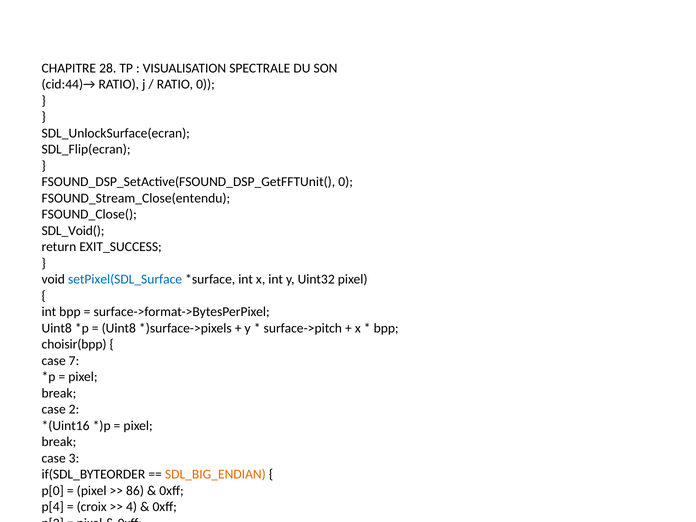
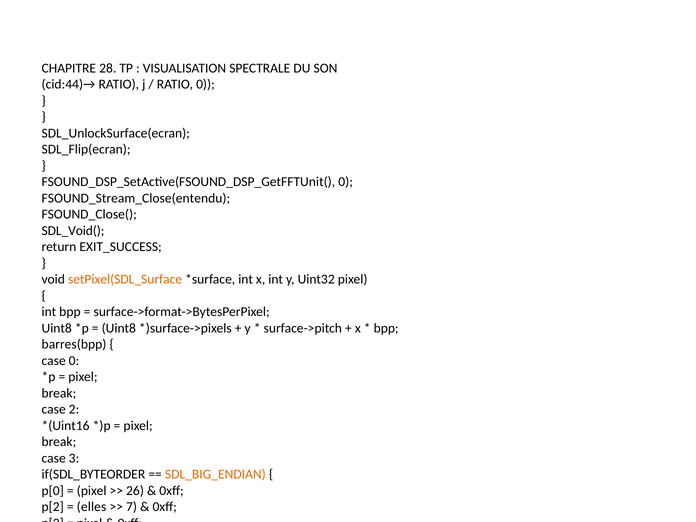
setPixel(SDL_Surface colour: blue -> orange
choisir(bpp: choisir(bpp -> barres(bpp
case 7: 7 -> 0
86: 86 -> 26
p[4 at (53, 507): p[4 -> p[2
croix: croix -> elles
4 at (132, 507): 4 -> 7
